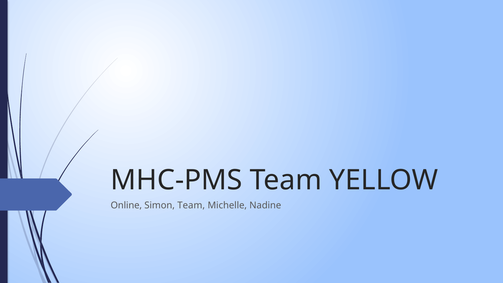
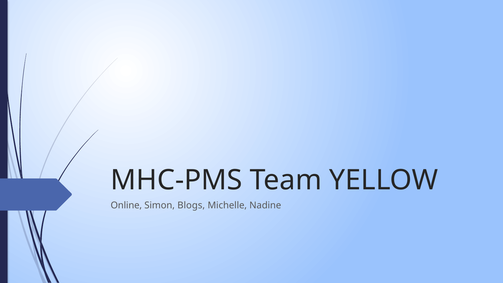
Simon Team: Team -> Blogs
